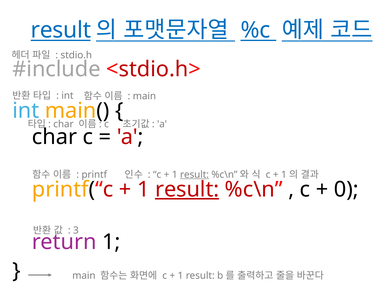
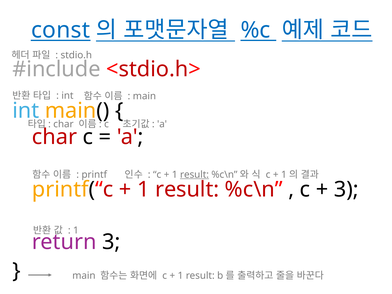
result at (61, 30): result -> const
char at (54, 137) colour: black -> red
result at (187, 189) underline: present -> none
0 at (346, 189): 0 -> 3
3 at (76, 230): 3 -> 1
return 1: 1 -> 3
